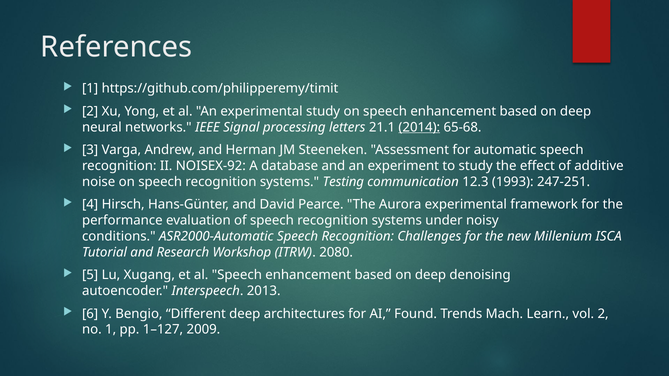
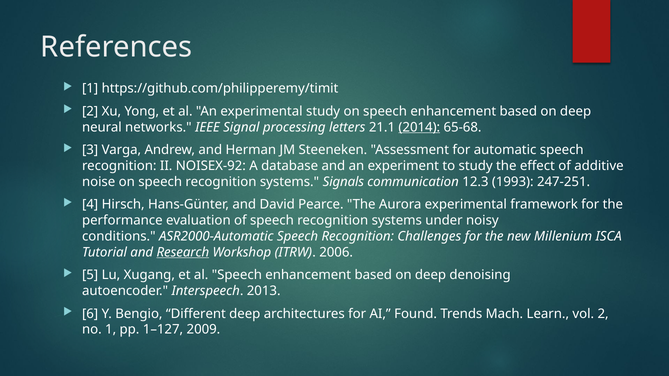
Testing: Testing -> Signals
Research underline: none -> present
2080: 2080 -> 2006
